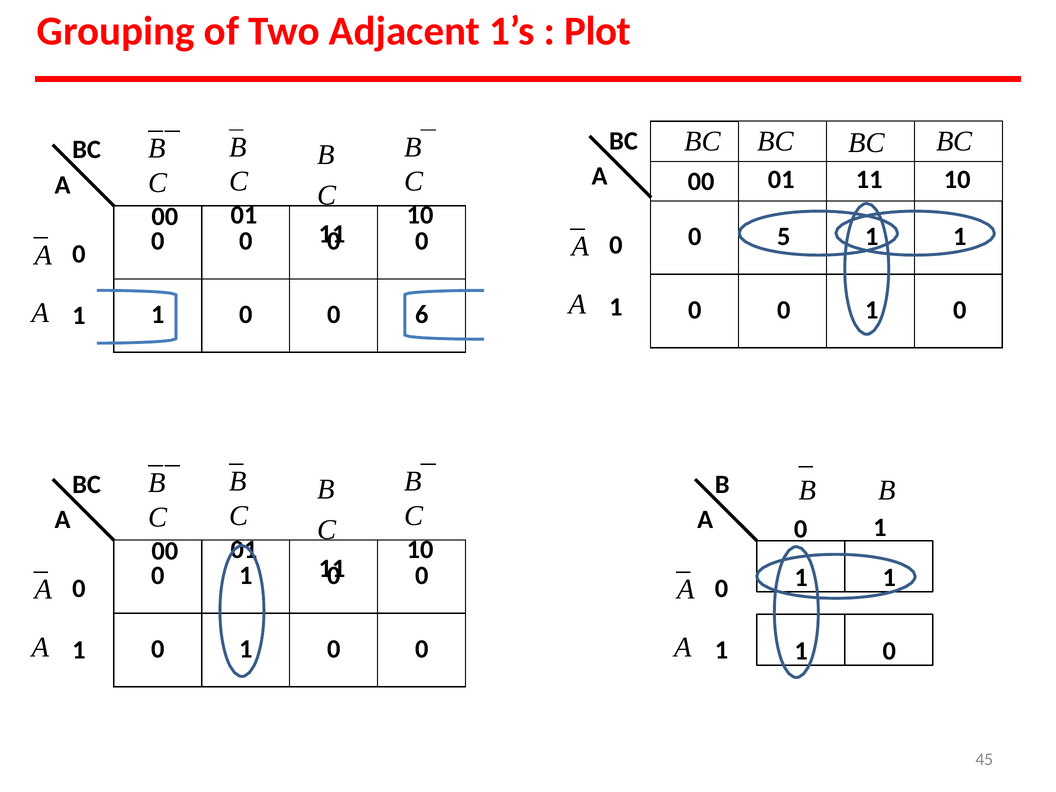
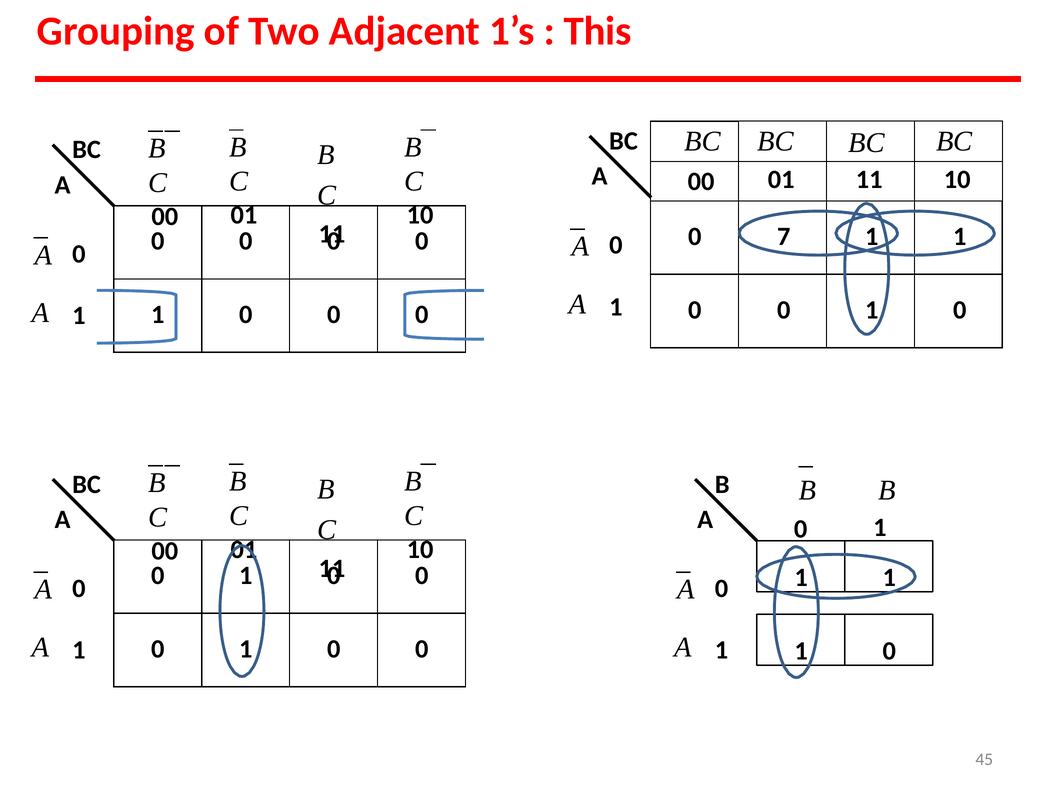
Plot: Plot -> This
5: 5 -> 7
6 at (422, 315): 6 -> 0
